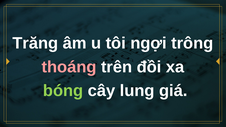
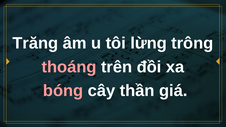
ngợi: ngợi -> lừng
bóng colour: light green -> pink
lung: lung -> thần
